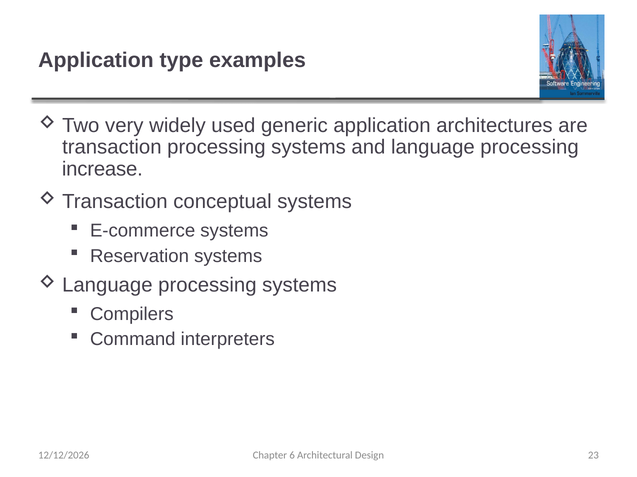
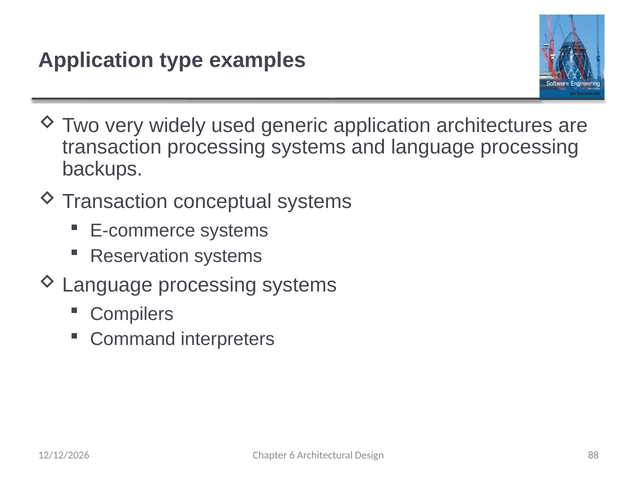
increase: increase -> backups
23: 23 -> 88
